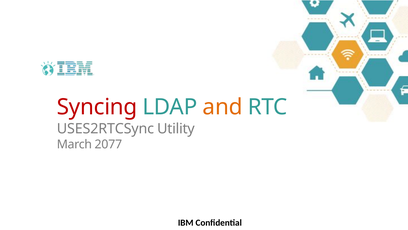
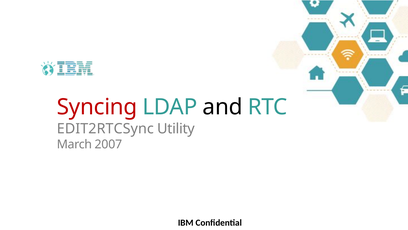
and colour: orange -> black
USES2RTCSync: USES2RTCSync -> EDIT2RTCSync
2077: 2077 -> 2007
